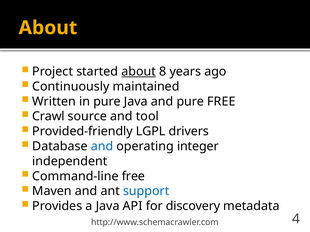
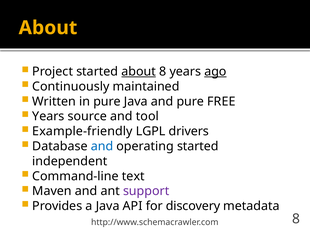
ago underline: none -> present
Crawl at (48, 117): Crawl -> Years
Provided-friendly: Provided-friendly -> Example-friendly
operating integer: integer -> started
Command-line free: free -> text
support colour: blue -> purple
http://www.schemacrawler.com 4: 4 -> 8
